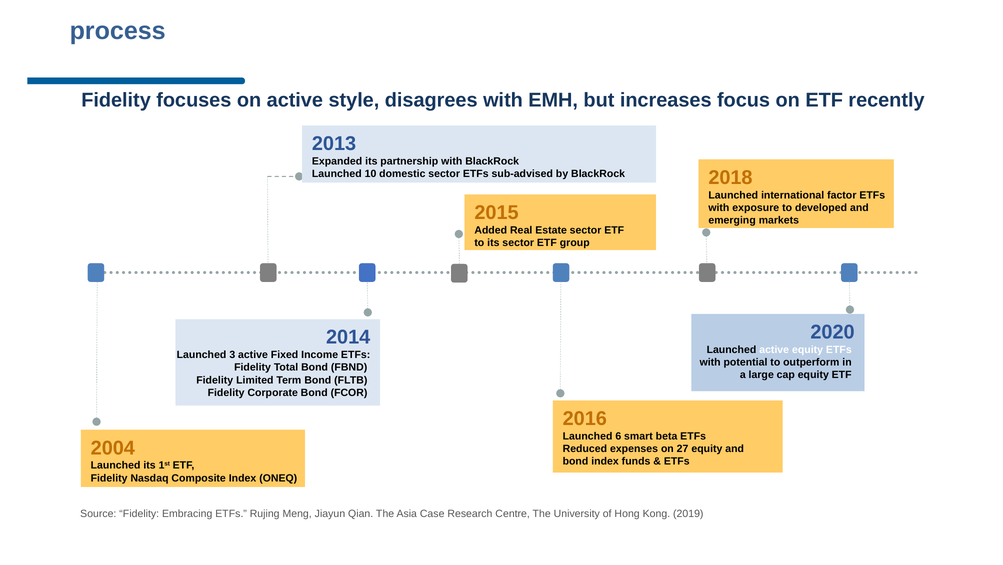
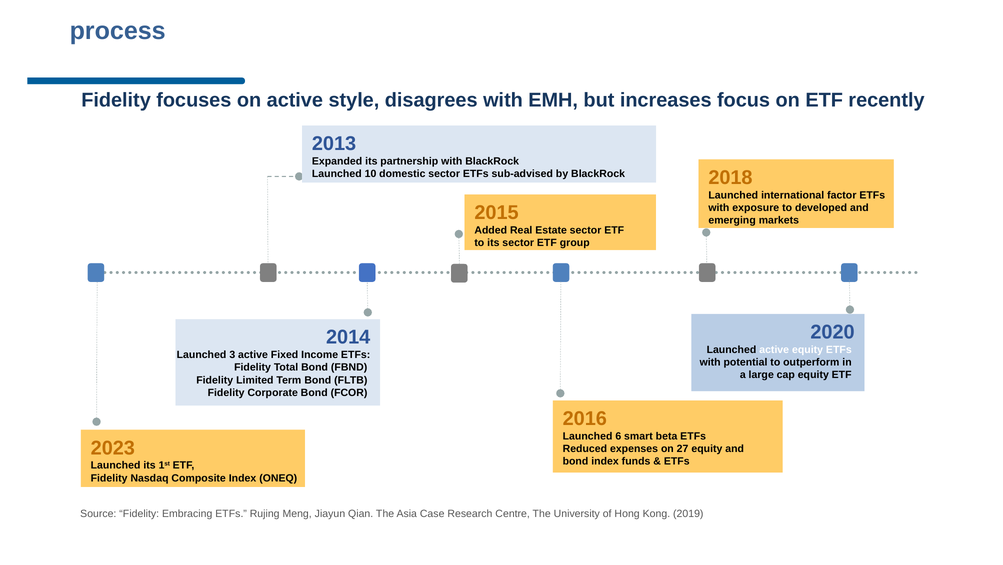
2004: 2004 -> 2023
